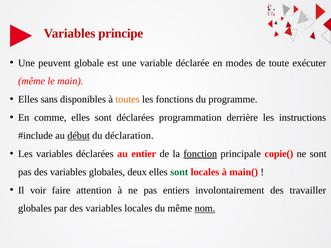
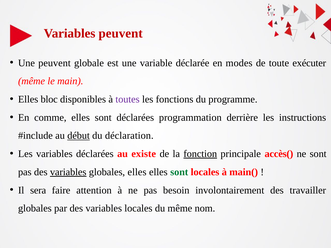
Variables principe: principe -> peuvent
sans: sans -> bloc
toutes colour: orange -> purple
entier: entier -> existe
copie(: copie( -> accès(
variables at (68, 172) underline: none -> present
globales deux: deux -> elles
voir: voir -> sera
entiers: entiers -> besoin
nom underline: present -> none
